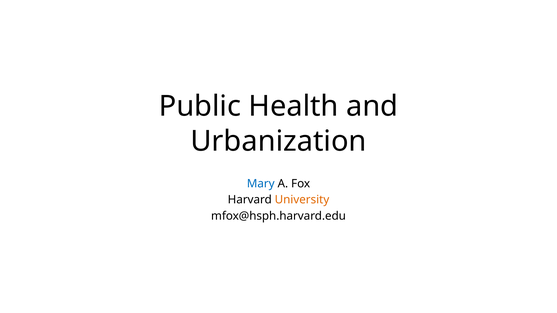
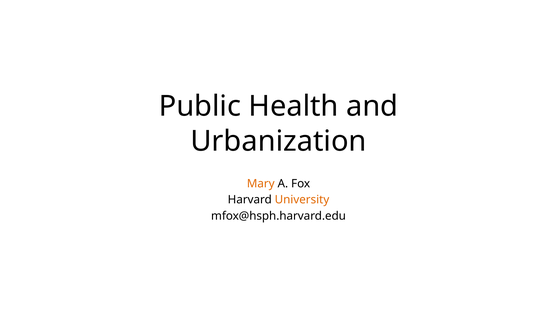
Mary colour: blue -> orange
